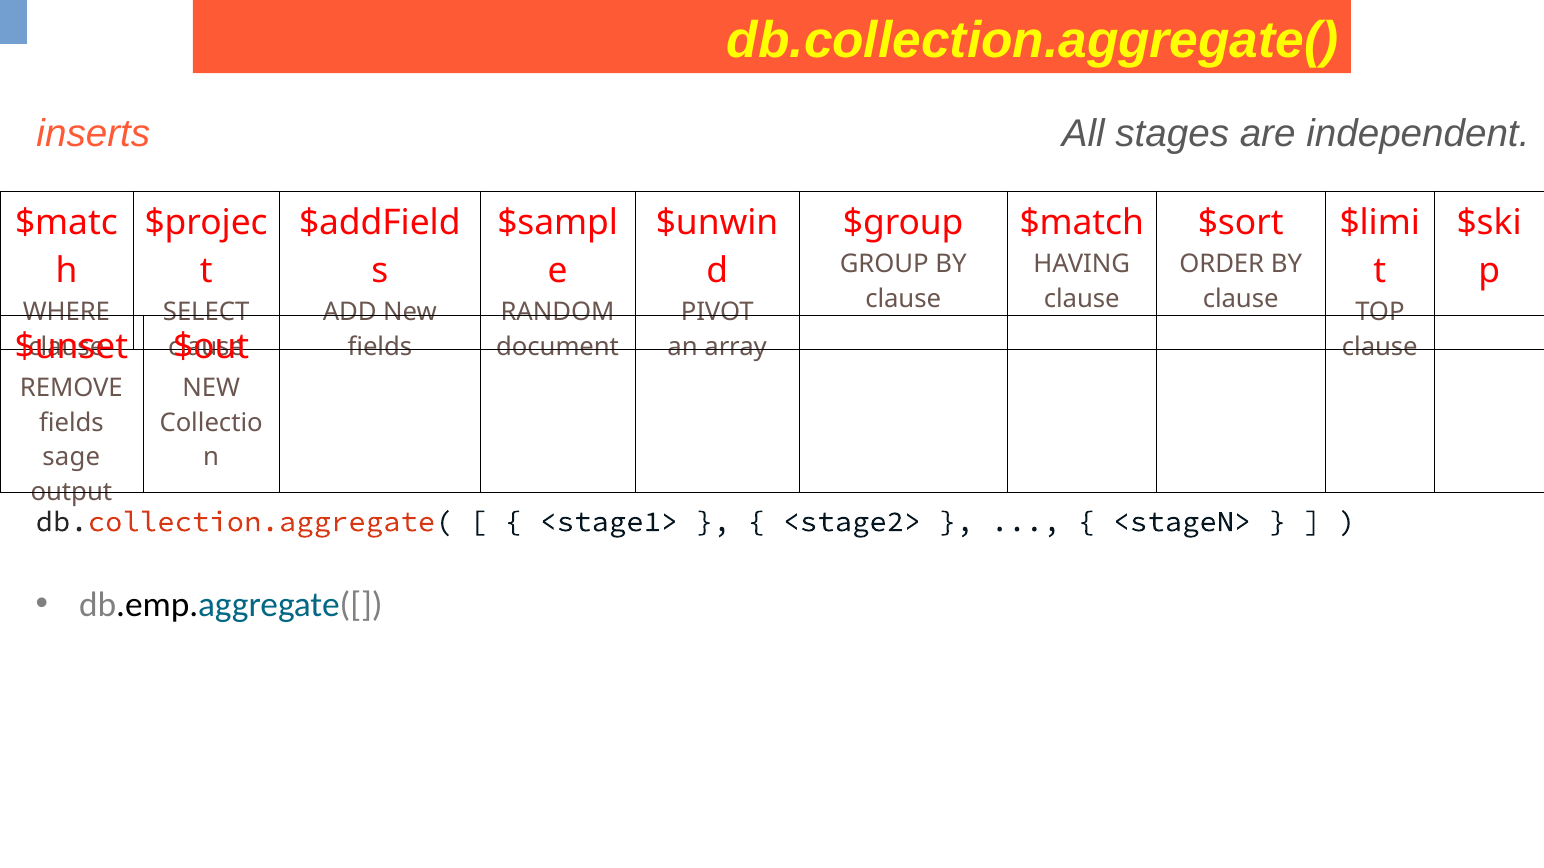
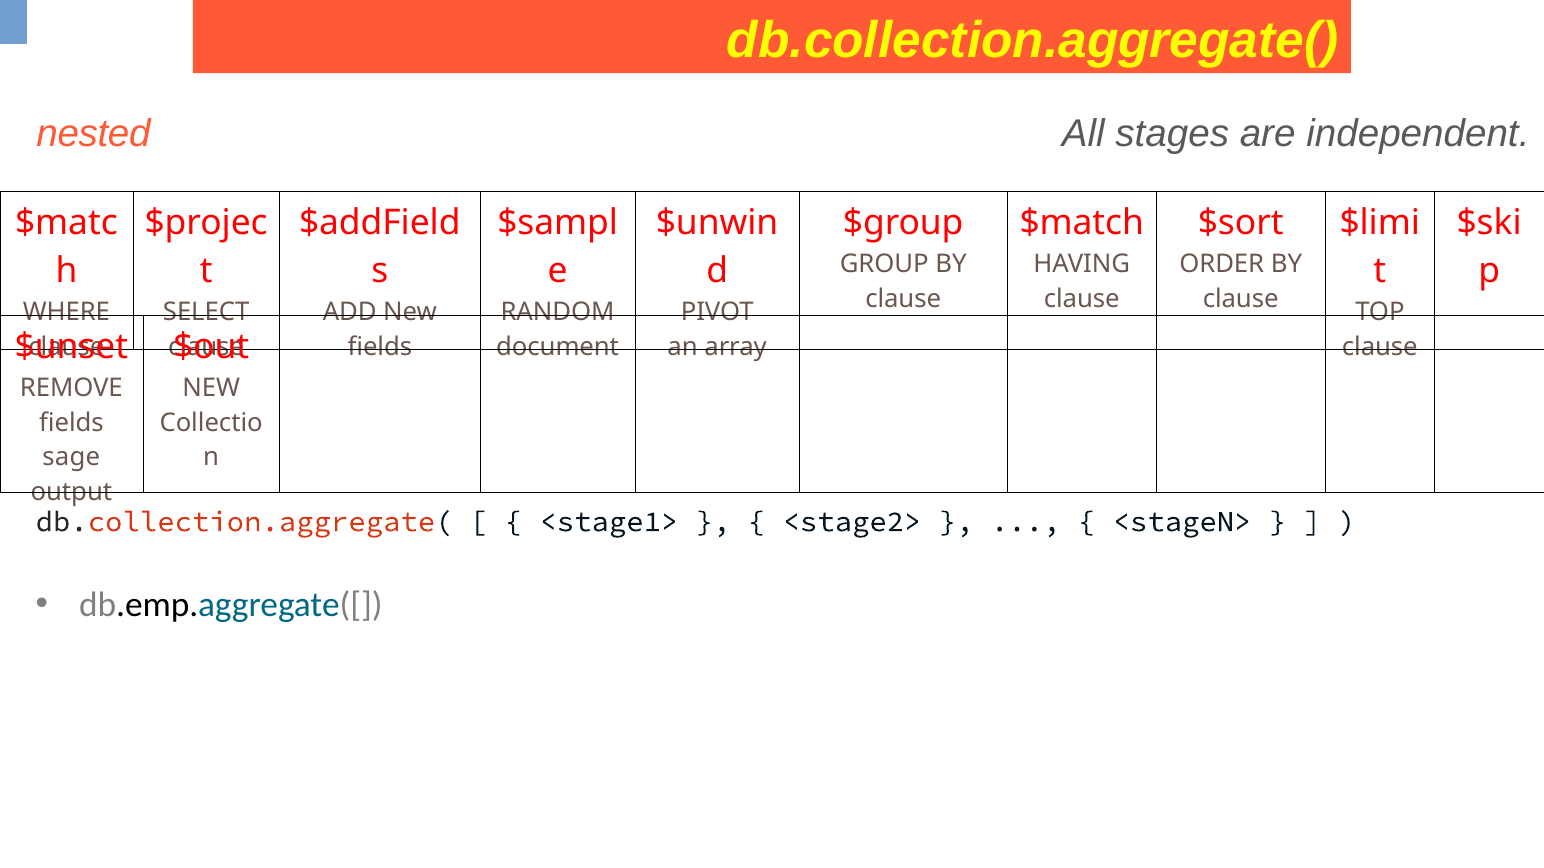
inserts: inserts -> nested
